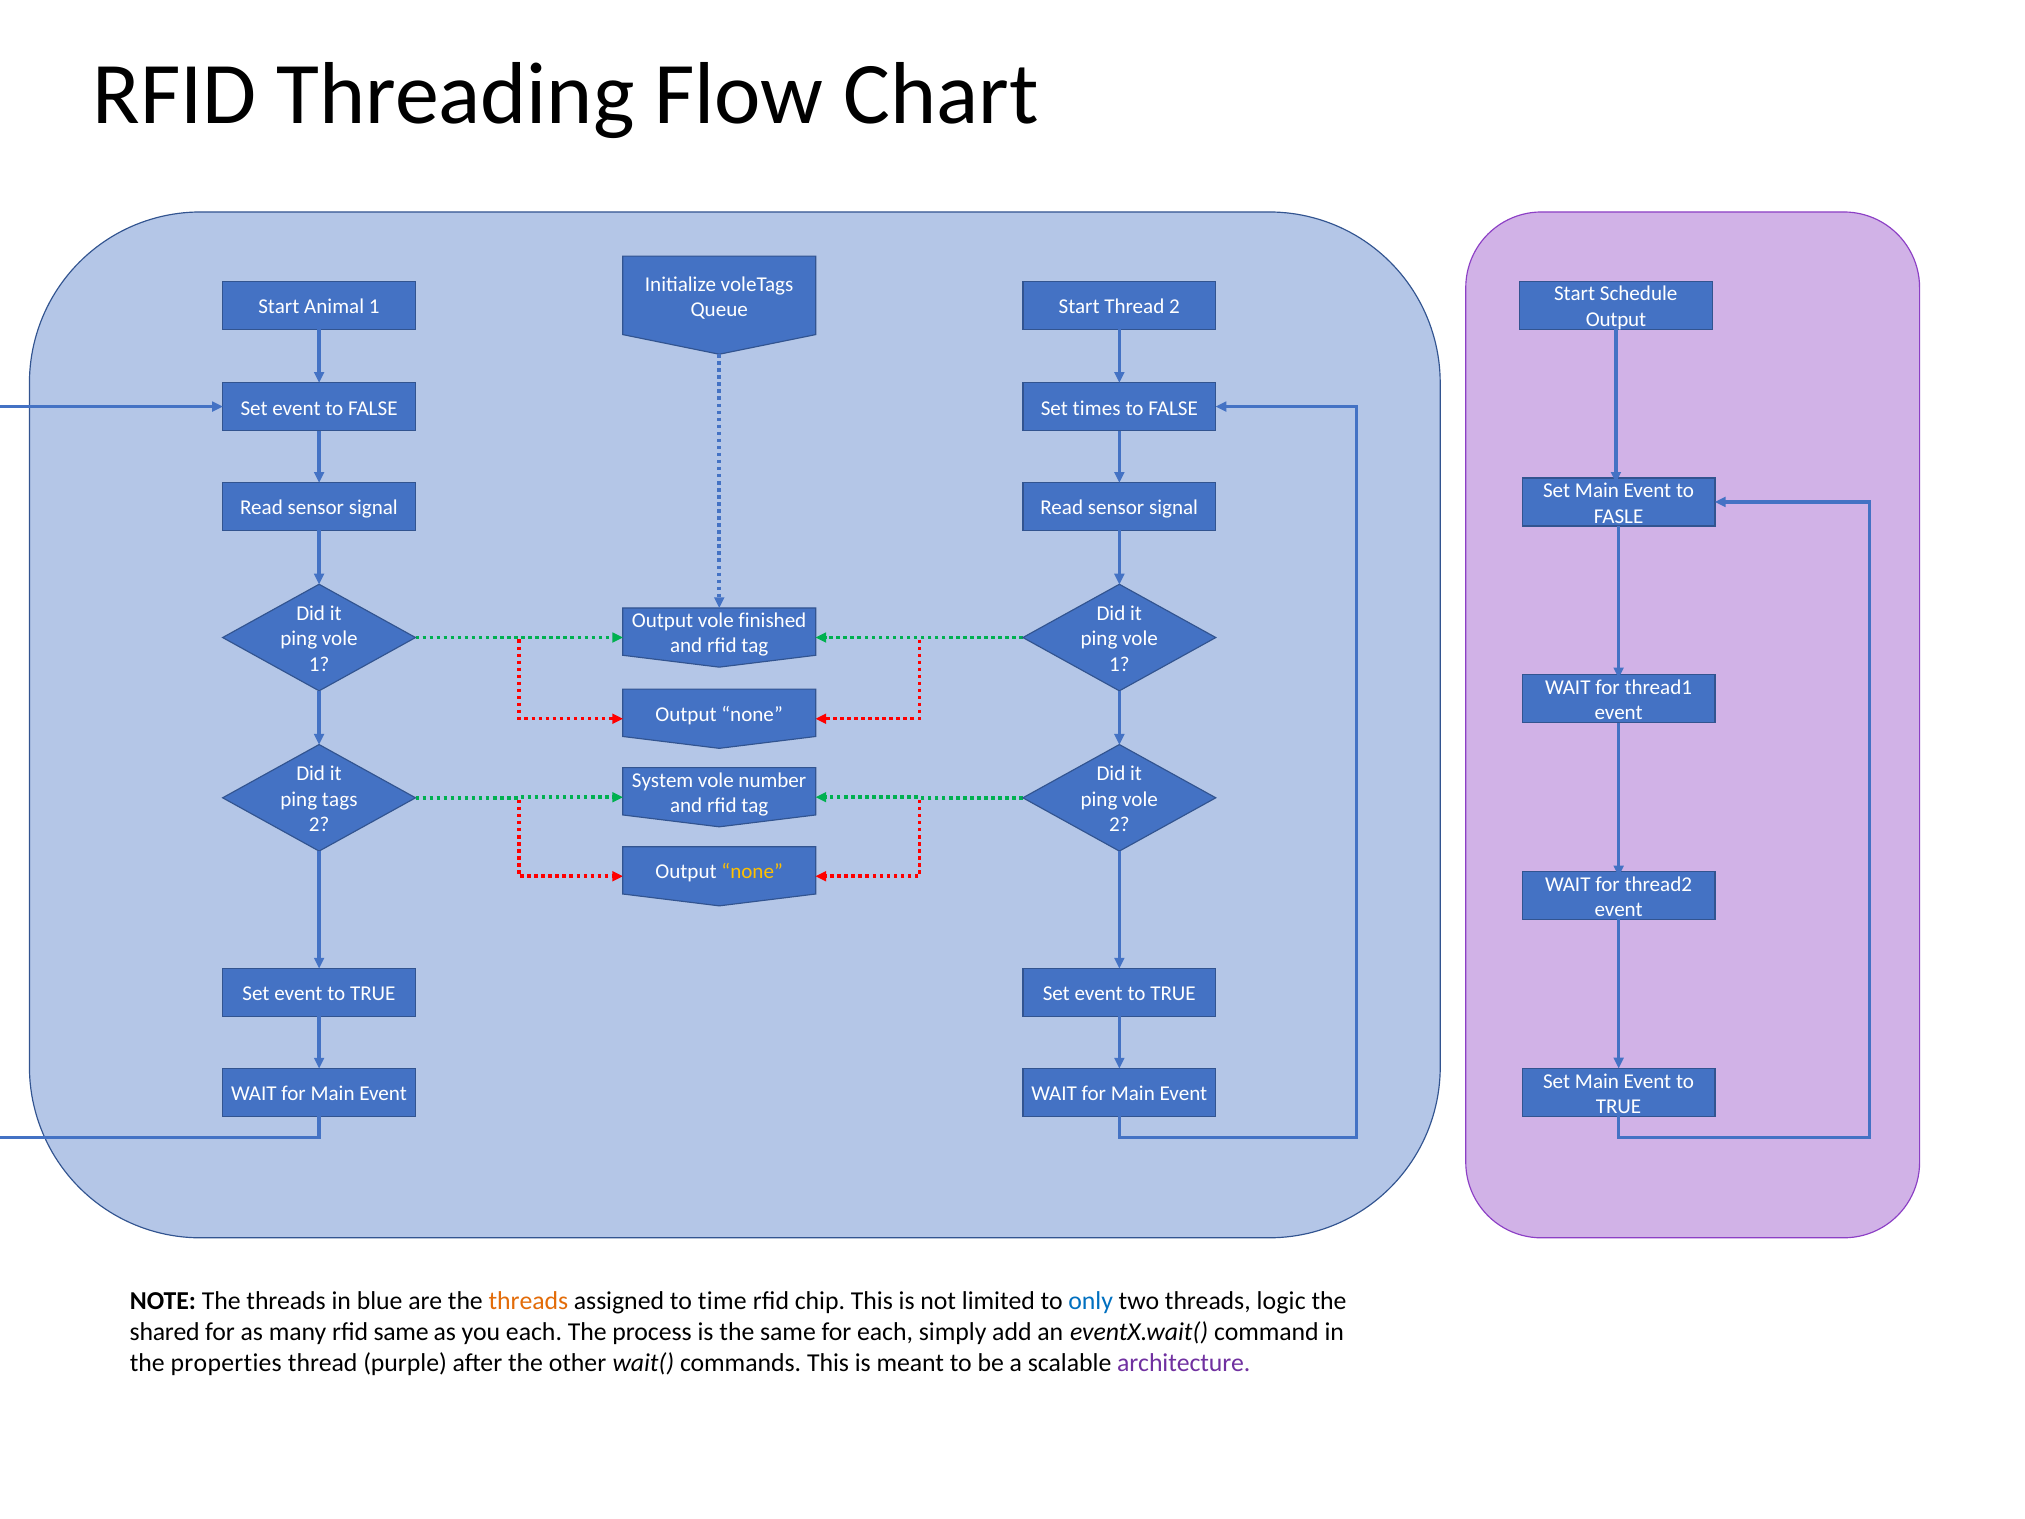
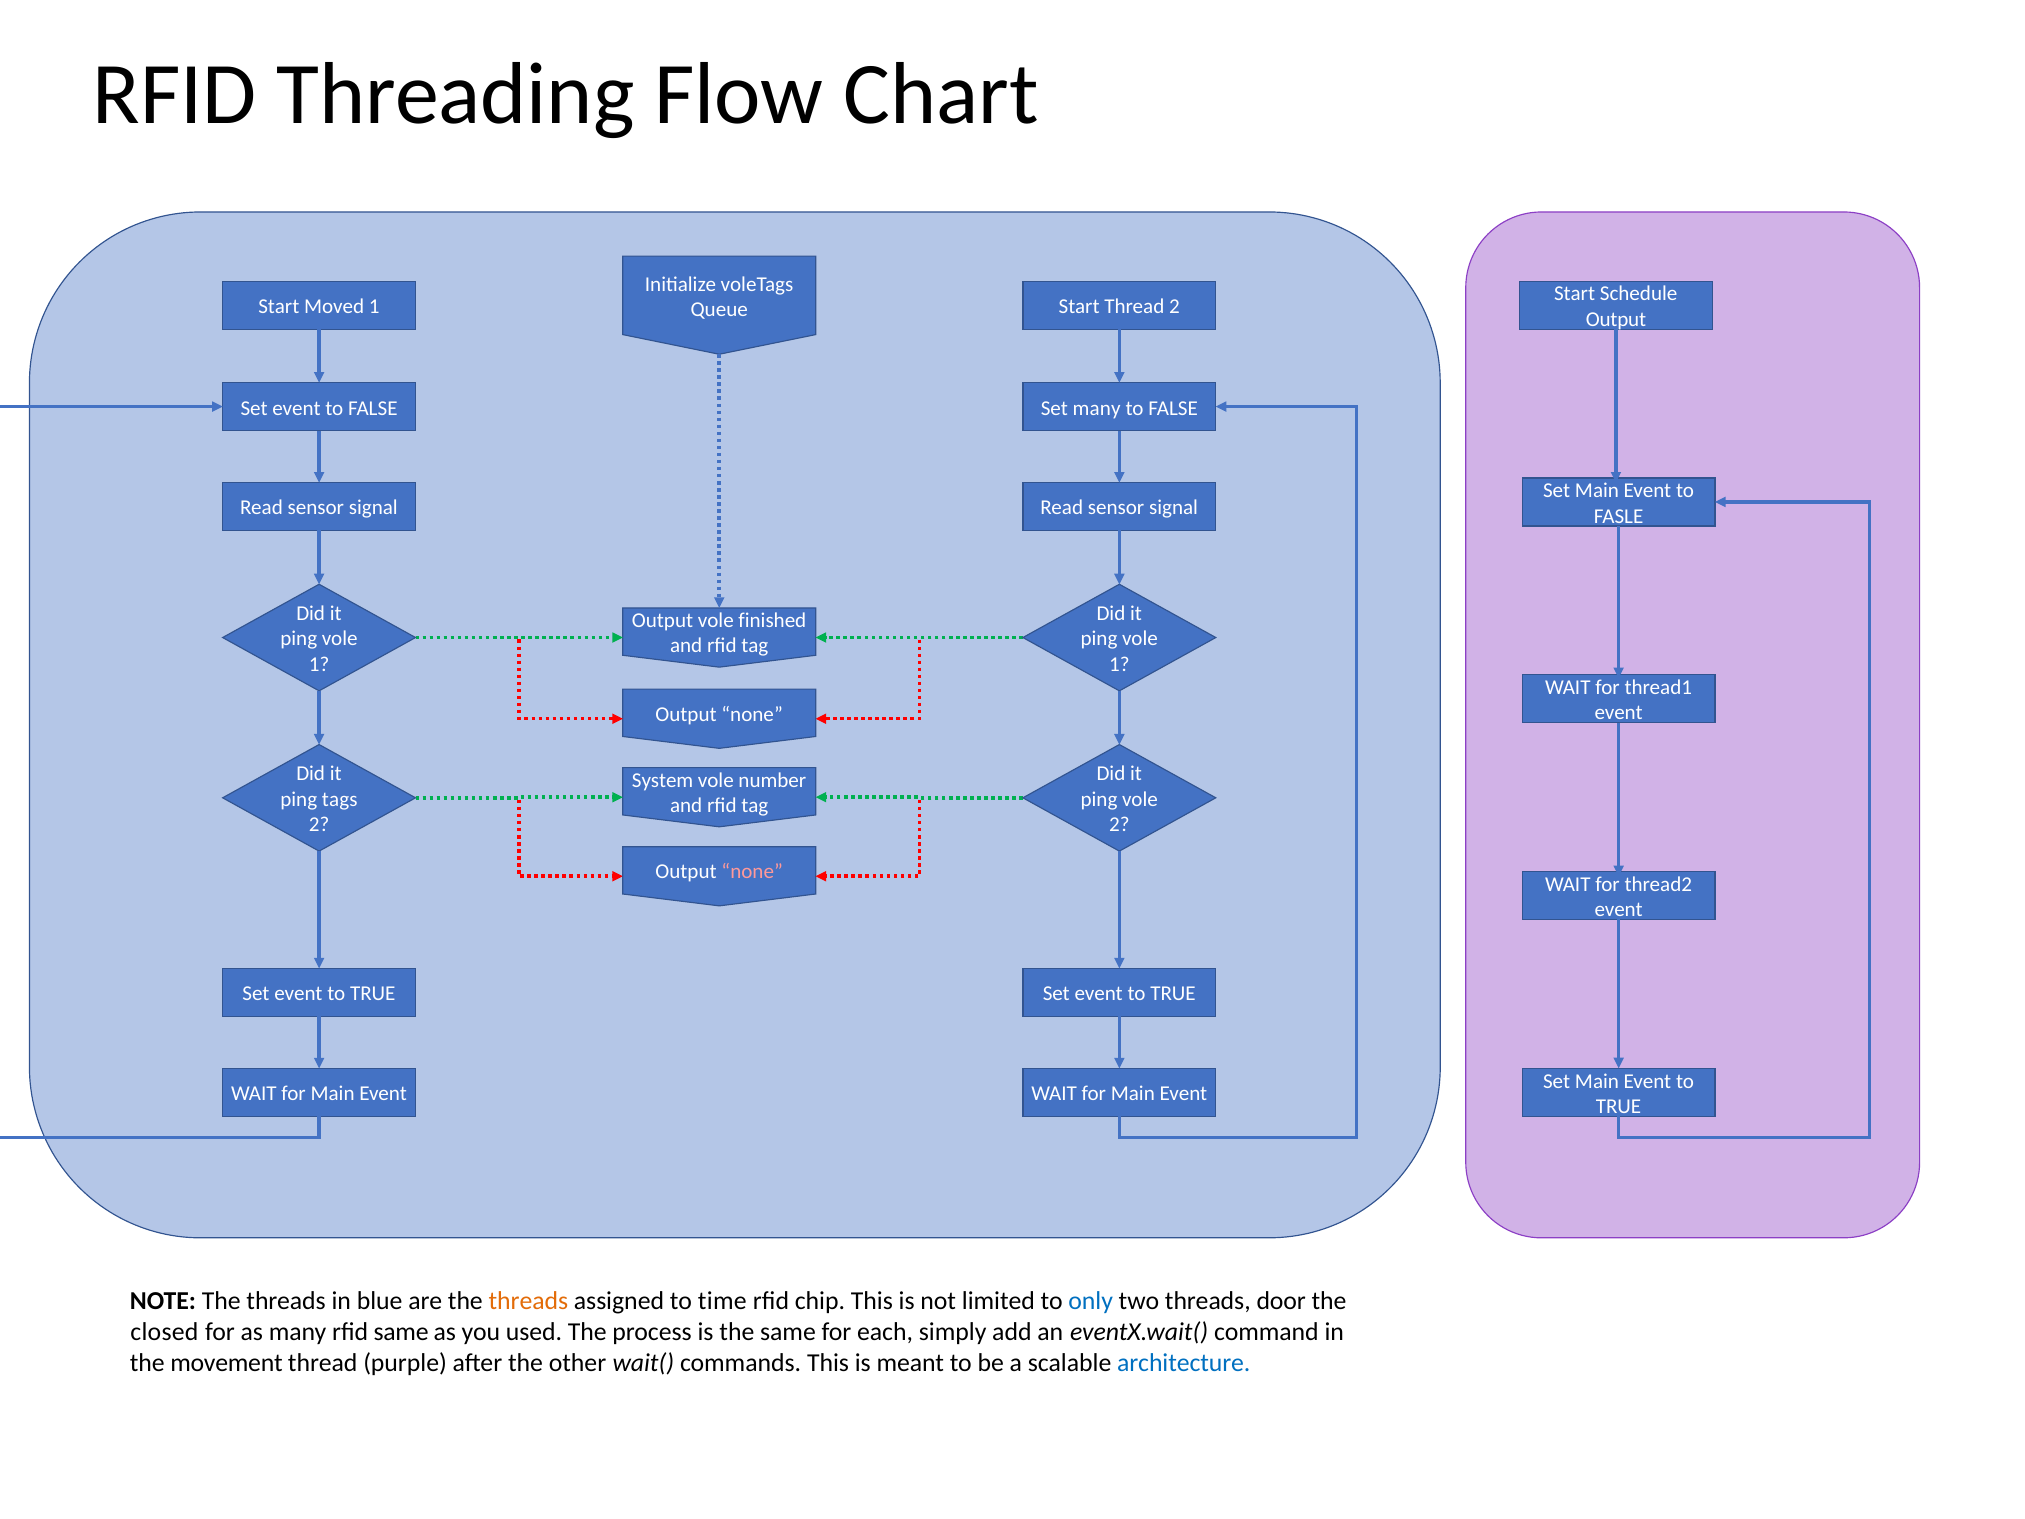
Animal: Animal -> Moved
Set times: times -> many
none at (752, 872) colour: yellow -> pink
logic: logic -> door
shared: shared -> closed
you each: each -> used
properties: properties -> movement
architecture colour: purple -> blue
